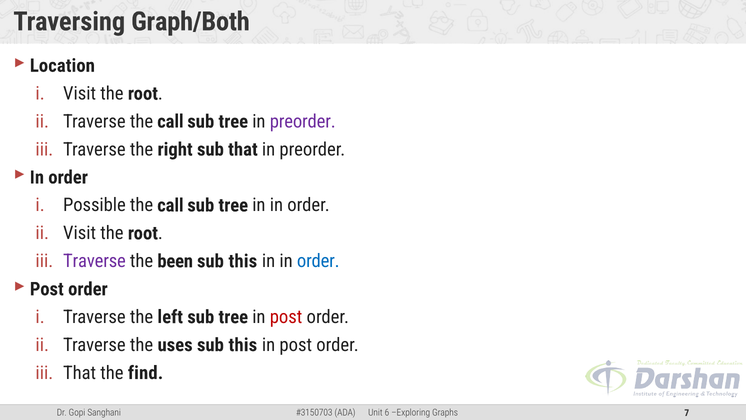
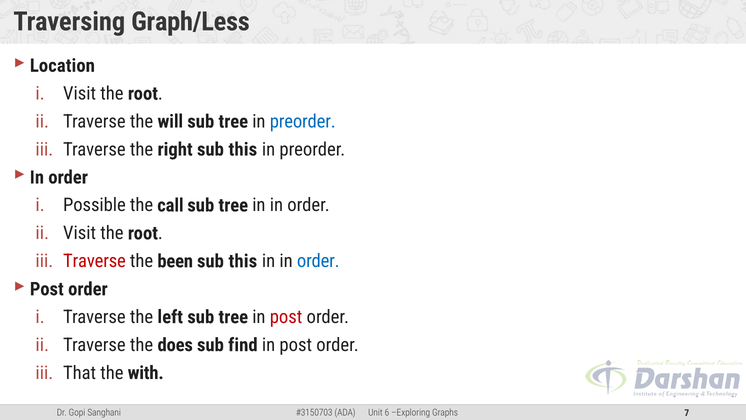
Graph/Both: Graph/Both -> Graph/Less
Traverse the call: call -> will
preorder at (303, 121) colour: purple -> blue
right sub that: that -> this
Traverse at (94, 261) colour: purple -> red
uses: uses -> does
this at (243, 345): this -> find
find: find -> with
